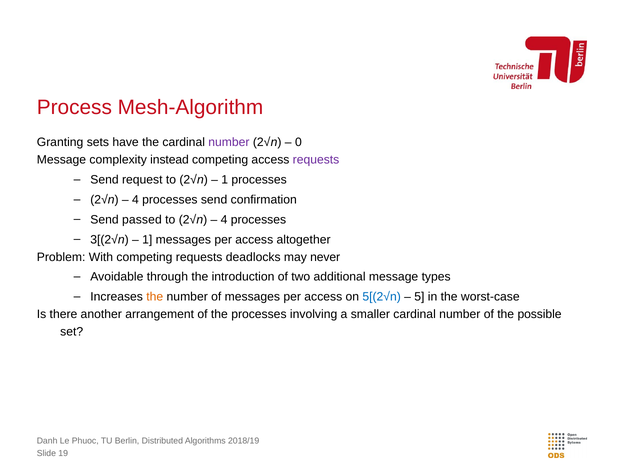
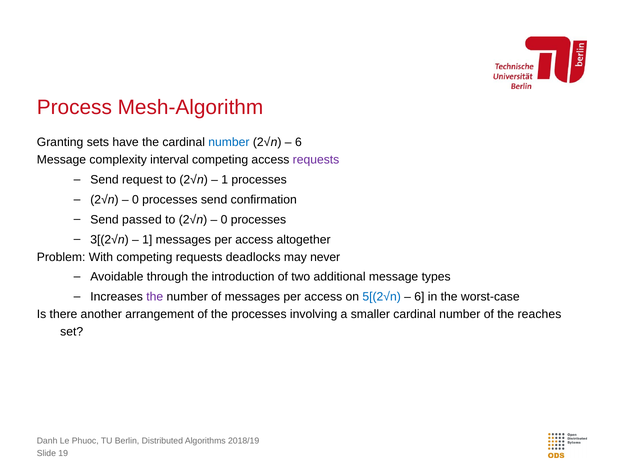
number at (229, 142) colour: purple -> blue
0 at (298, 142): 0 -> 6
instead: instead -> interval
4 at (135, 200): 4 -> 0
4 at (224, 220): 4 -> 0
the at (155, 297) colour: orange -> purple
5 at (419, 297): 5 -> 6
possible: possible -> reaches
